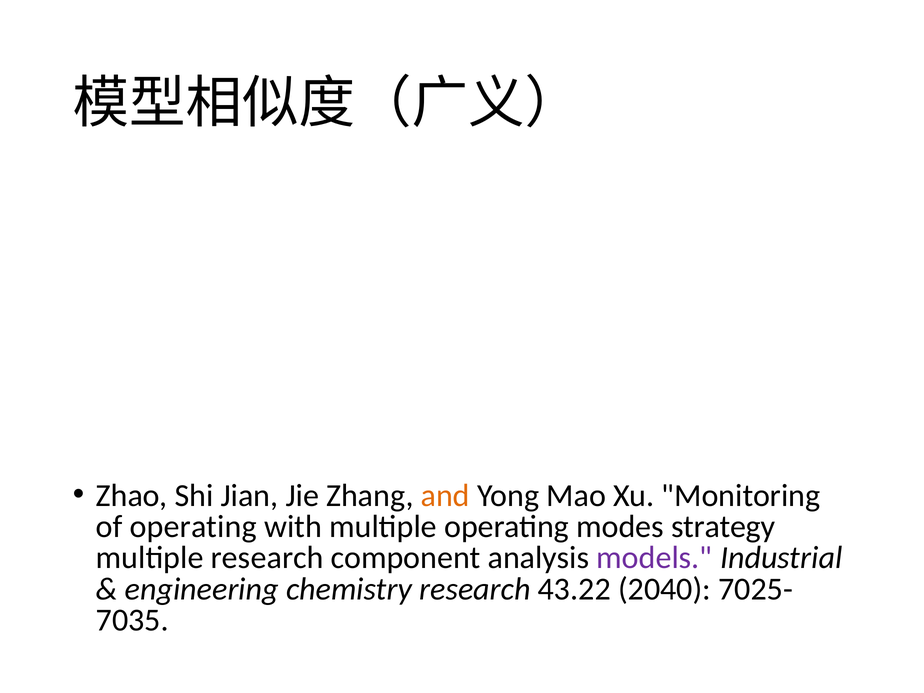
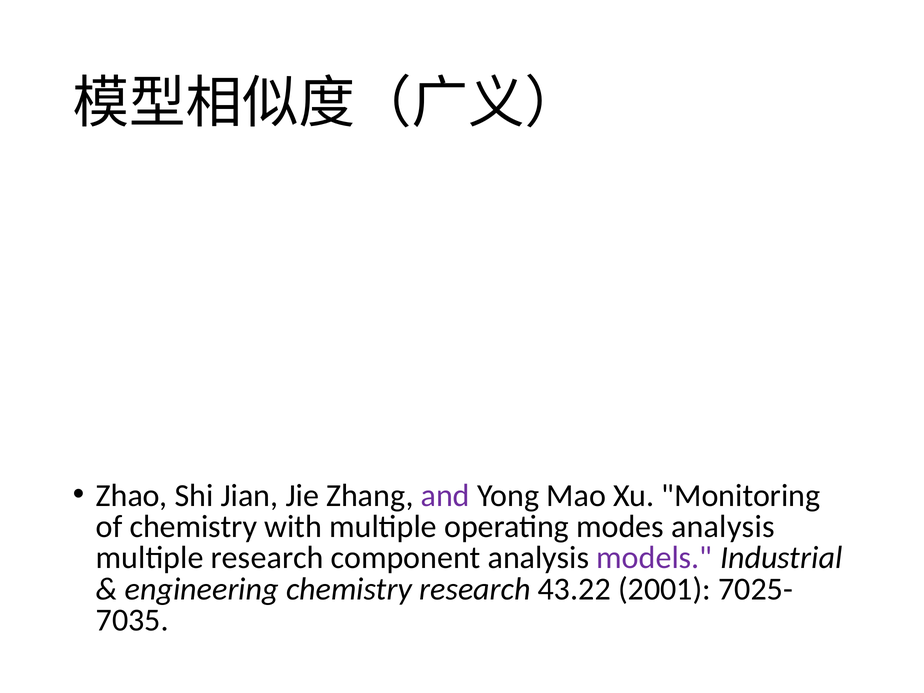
and colour: orange -> purple
of operating: operating -> chemistry
modes strategy: strategy -> analysis
2040: 2040 -> 2001
